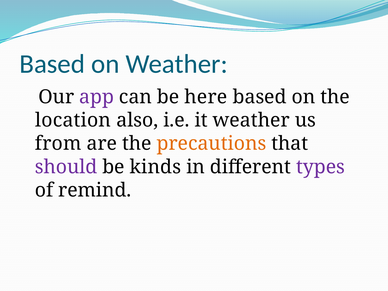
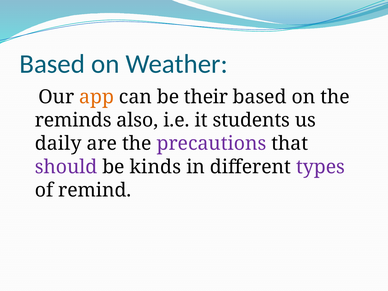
app colour: purple -> orange
here: here -> their
location: location -> reminds
it weather: weather -> students
from: from -> daily
precautions colour: orange -> purple
